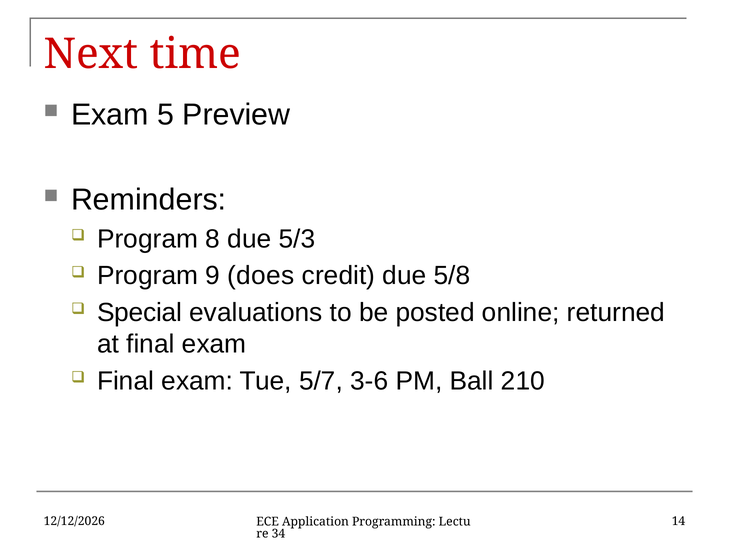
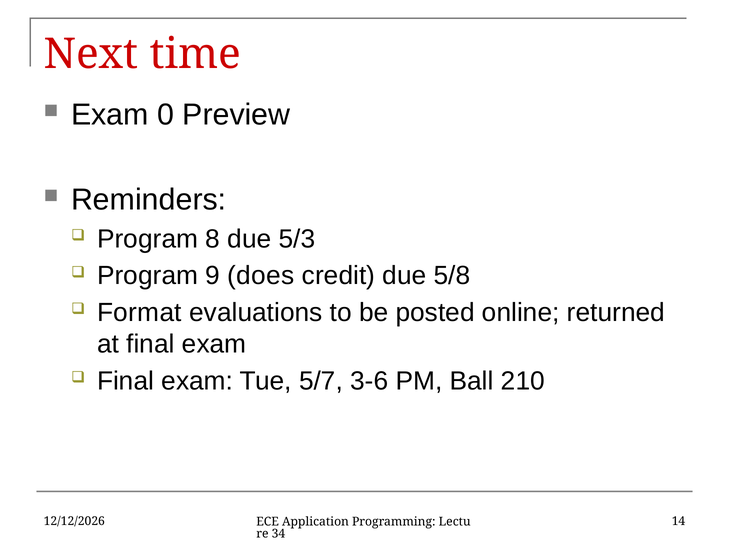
5: 5 -> 0
Special: Special -> Format
